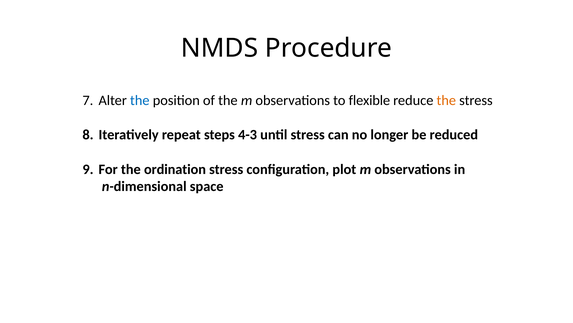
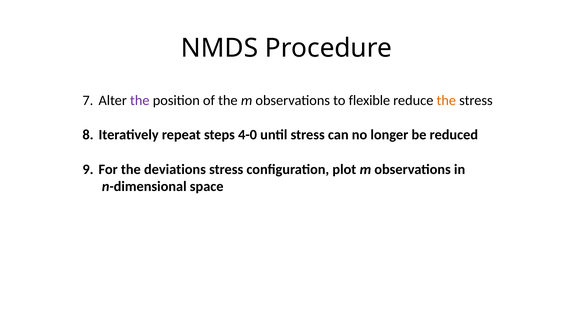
the at (140, 100) colour: blue -> purple
4-3: 4-3 -> 4-0
ordination: ordination -> deviations
